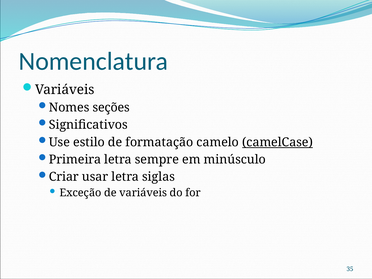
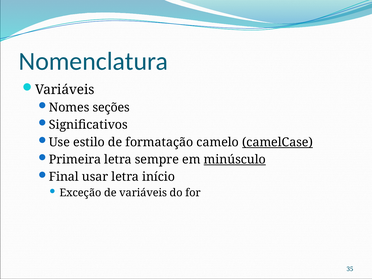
minúsculo underline: none -> present
Criar: Criar -> Final
siglas: siglas -> início
